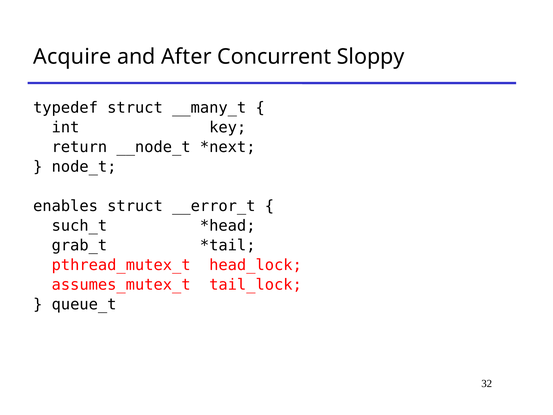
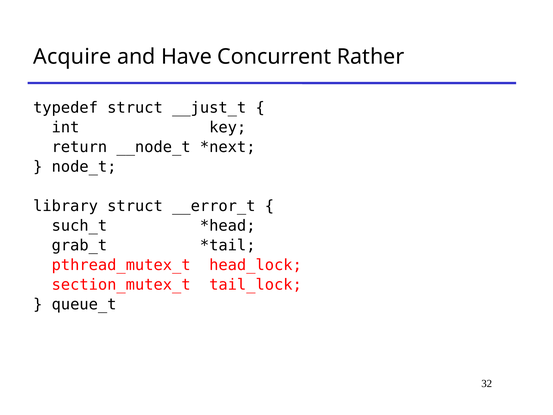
After: After -> Have
Sloppy: Sloppy -> Rather
__many_t: __many_t -> __just_t
enables: enables -> library
assumes_mutex_t: assumes_mutex_t -> section_mutex_t
